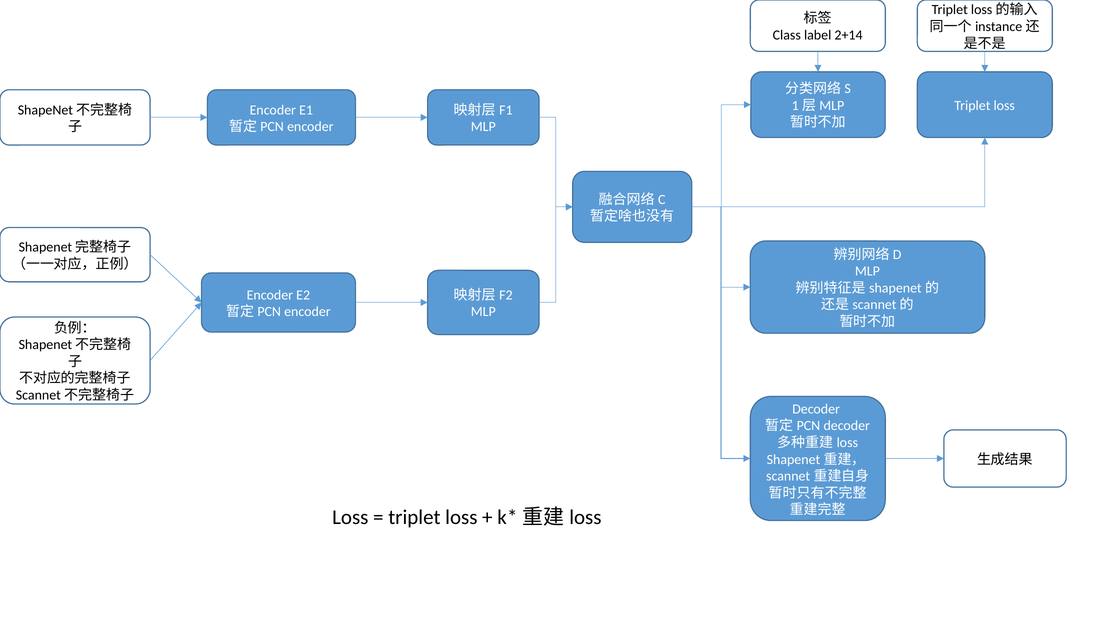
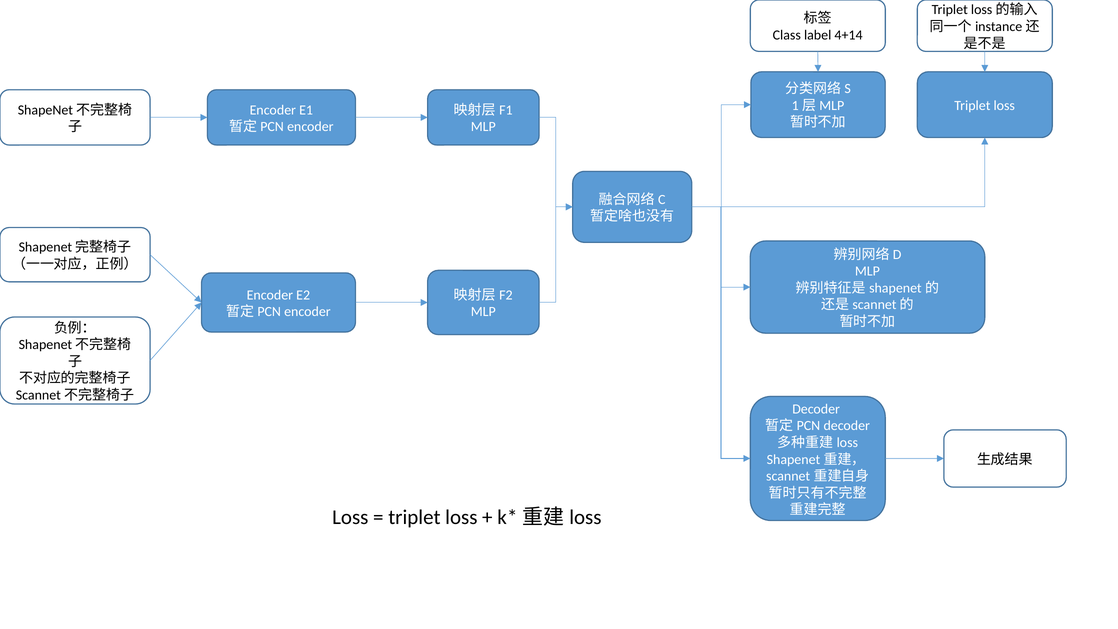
2+14: 2+14 -> 4+14
